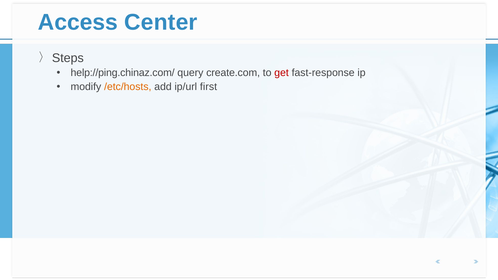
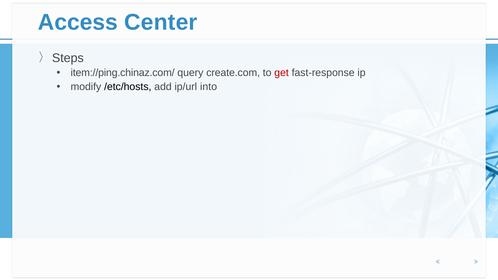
help://ping.chinaz.com/: help://ping.chinaz.com/ -> item://ping.chinaz.com/
/etc/hosts colour: orange -> black
first: first -> into
